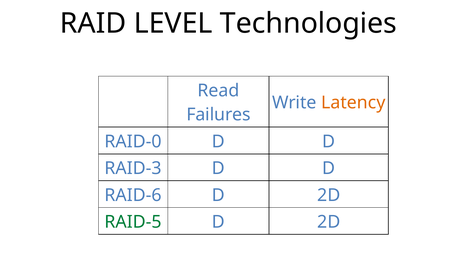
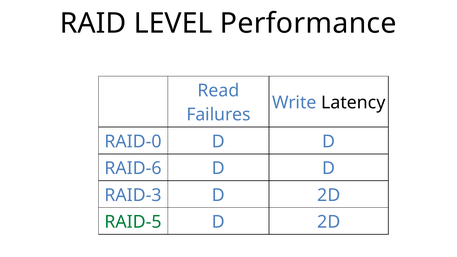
Technologies: Technologies -> Performance
Latency colour: orange -> black
RAID-3: RAID-3 -> RAID-6
RAID-6: RAID-6 -> RAID-3
